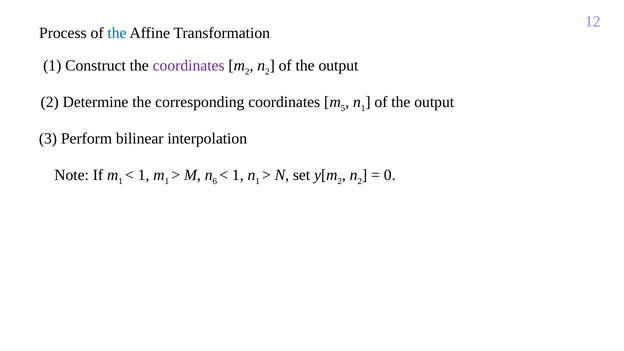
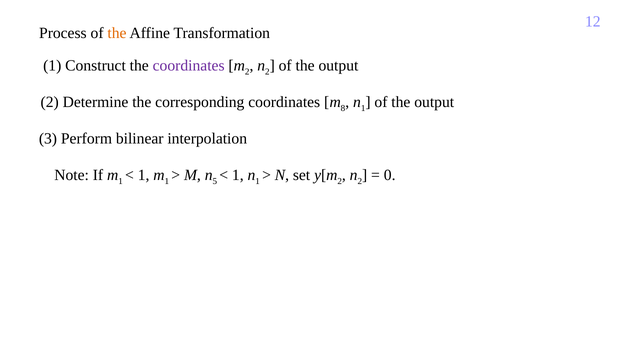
the at (117, 33) colour: blue -> orange
5: 5 -> 8
6: 6 -> 5
